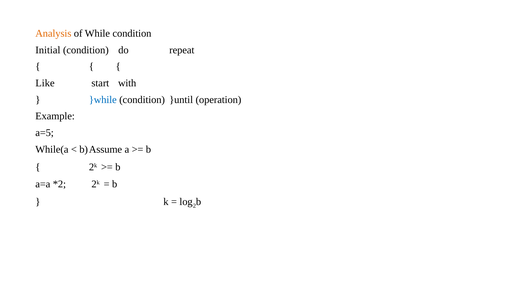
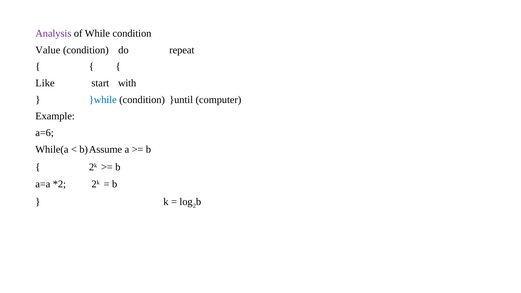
Analysis colour: orange -> purple
Initial: Initial -> Value
operation: operation -> computer
a=5: a=5 -> a=6
